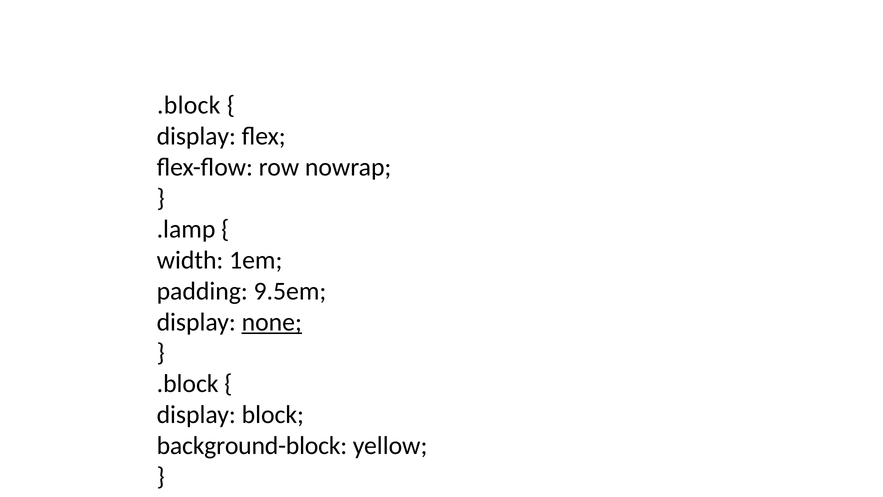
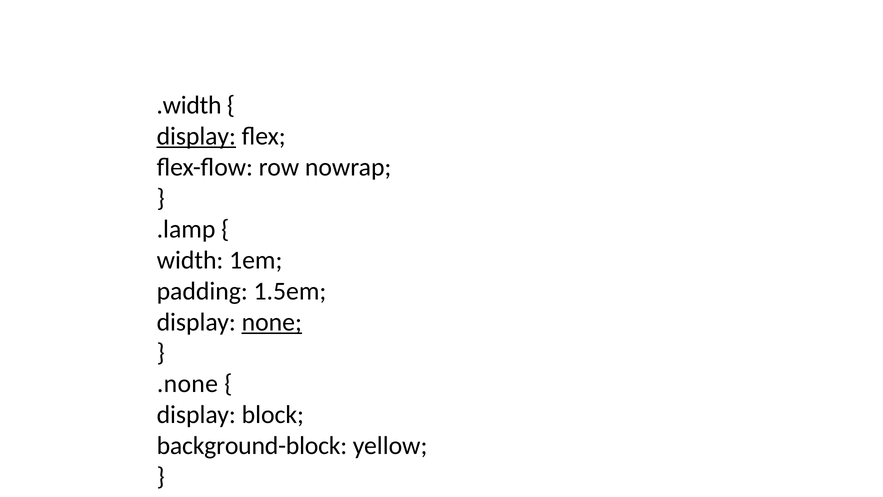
.block at (189, 105): .block -> .width
display at (196, 136) underline: none -> present
9.5em: 9.5em -> 1.5em
.block at (188, 384): .block -> .none
